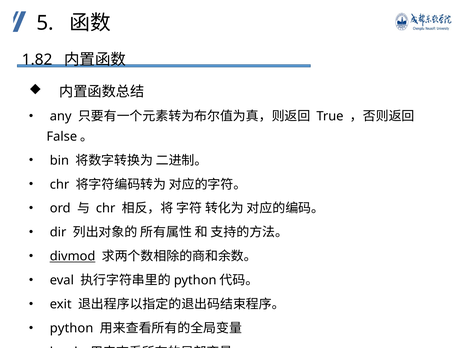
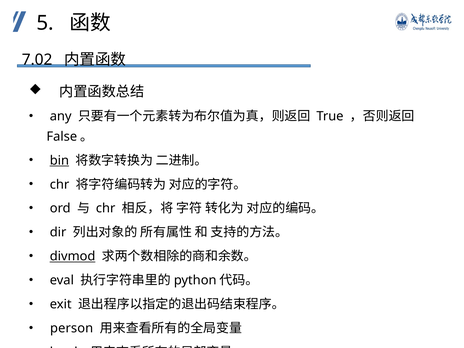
1.82: 1.82 -> 7.02
bin underline: none -> present
python at (72, 328): python -> person
